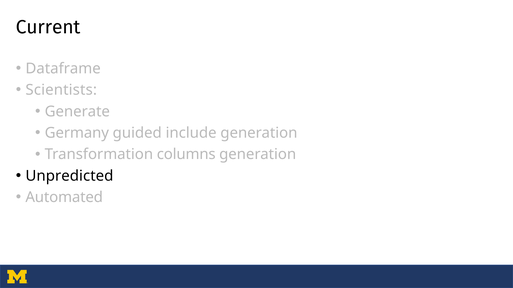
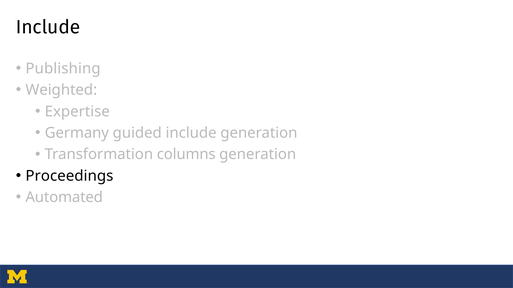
Current at (48, 27): Current -> Include
Dataframe: Dataframe -> Publishing
Scientists: Scientists -> Weighted
Generate: Generate -> Expertise
Unpredicted: Unpredicted -> Proceedings
